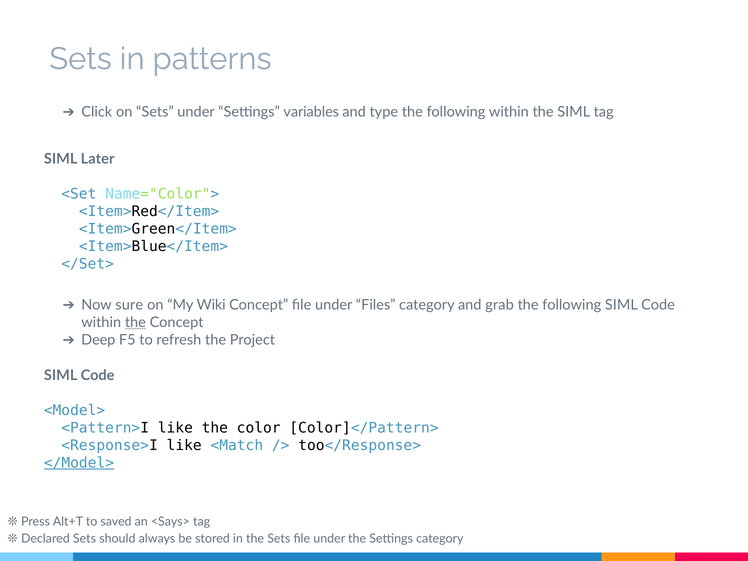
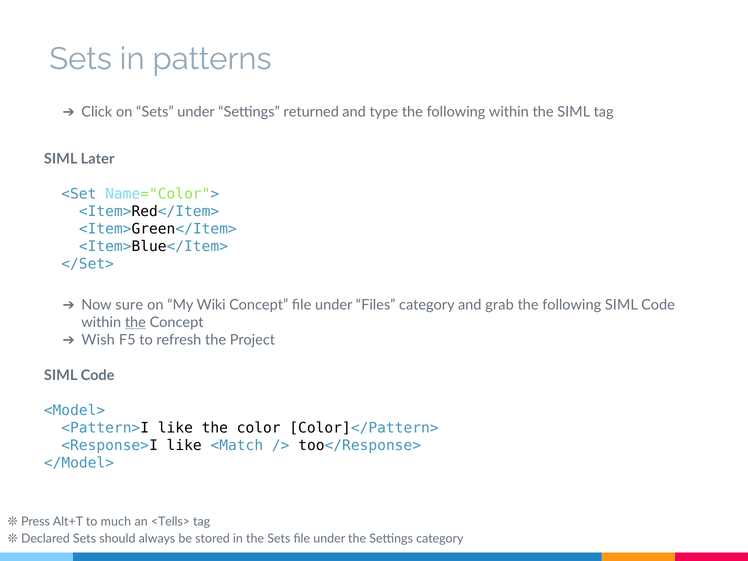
variables: variables -> returned
Deep: Deep -> Wish
</Model> underline: present -> none
saved: saved -> much
<Says>: <Says> -> <Tells>
